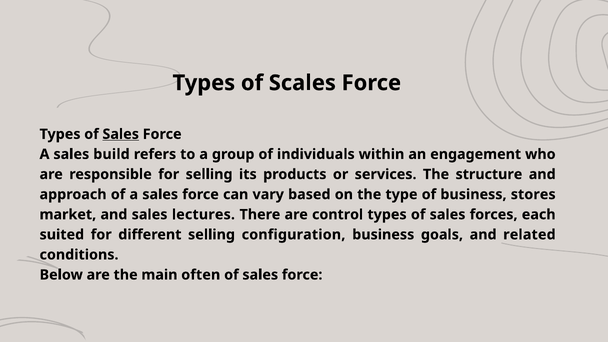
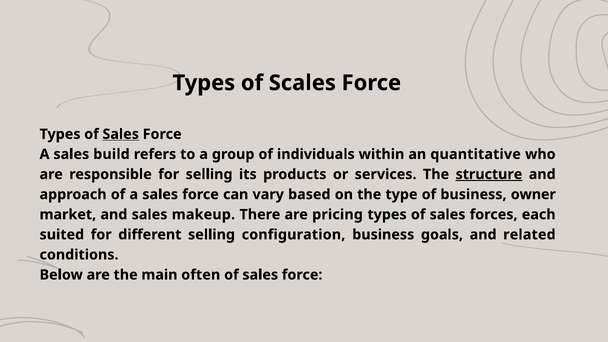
engagement: engagement -> quantitative
structure underline: none -> present
stores: stores -> owner
lectures: lectures -> makeup
control: control -> pricing
